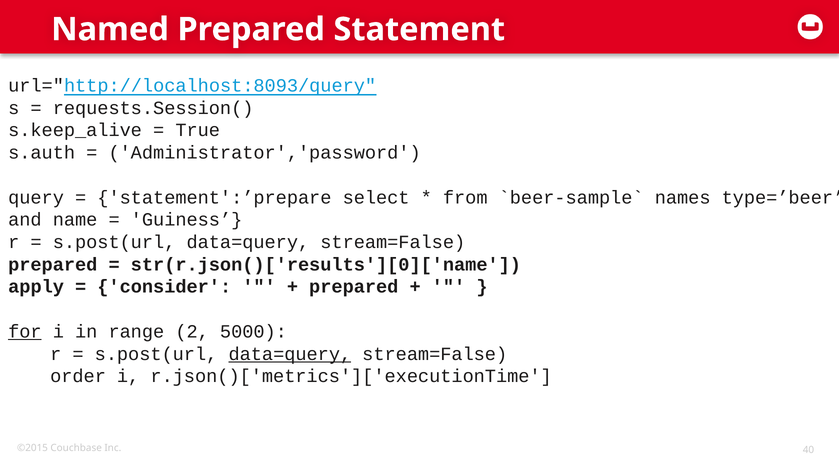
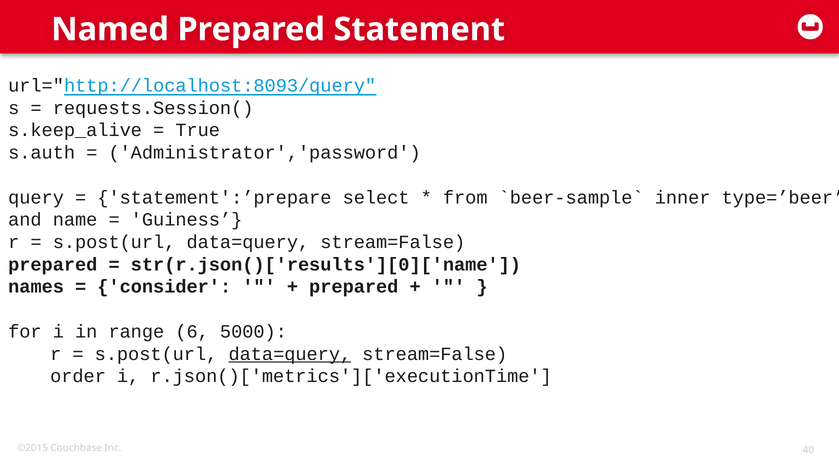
names: names -> inner
apply: apply -> names
for underline: present -> none
2: 2 -> 6
